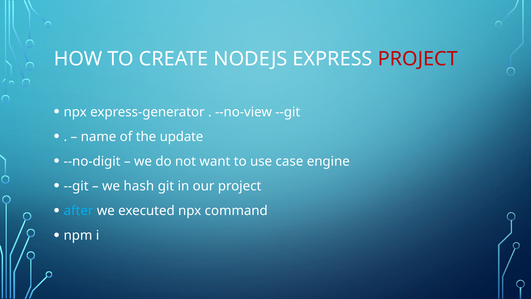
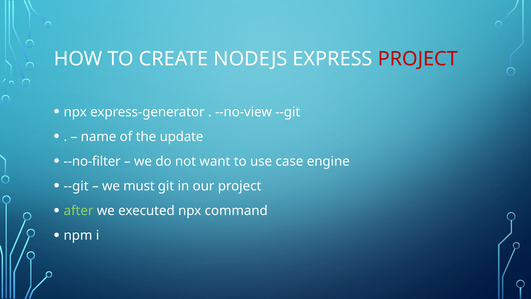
--no-digit: --no-digit -> --no-filter
hash: hash -> must
after colour: light blue -> light green
